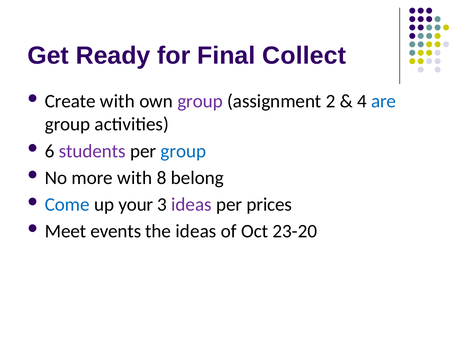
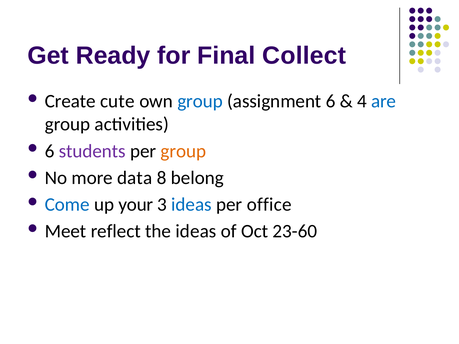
Create with: with -> cute
group at (200, 101) colour: purple -> blue
assignment 2: 2 -> 6
group at (183, 151) colour: blue -> orange
more with: with -> data
ideas at (191, 205) colour: purple -> blue
prices: prices -> office
events: events -> reflect
23-20: 23-20 -> 23-60
